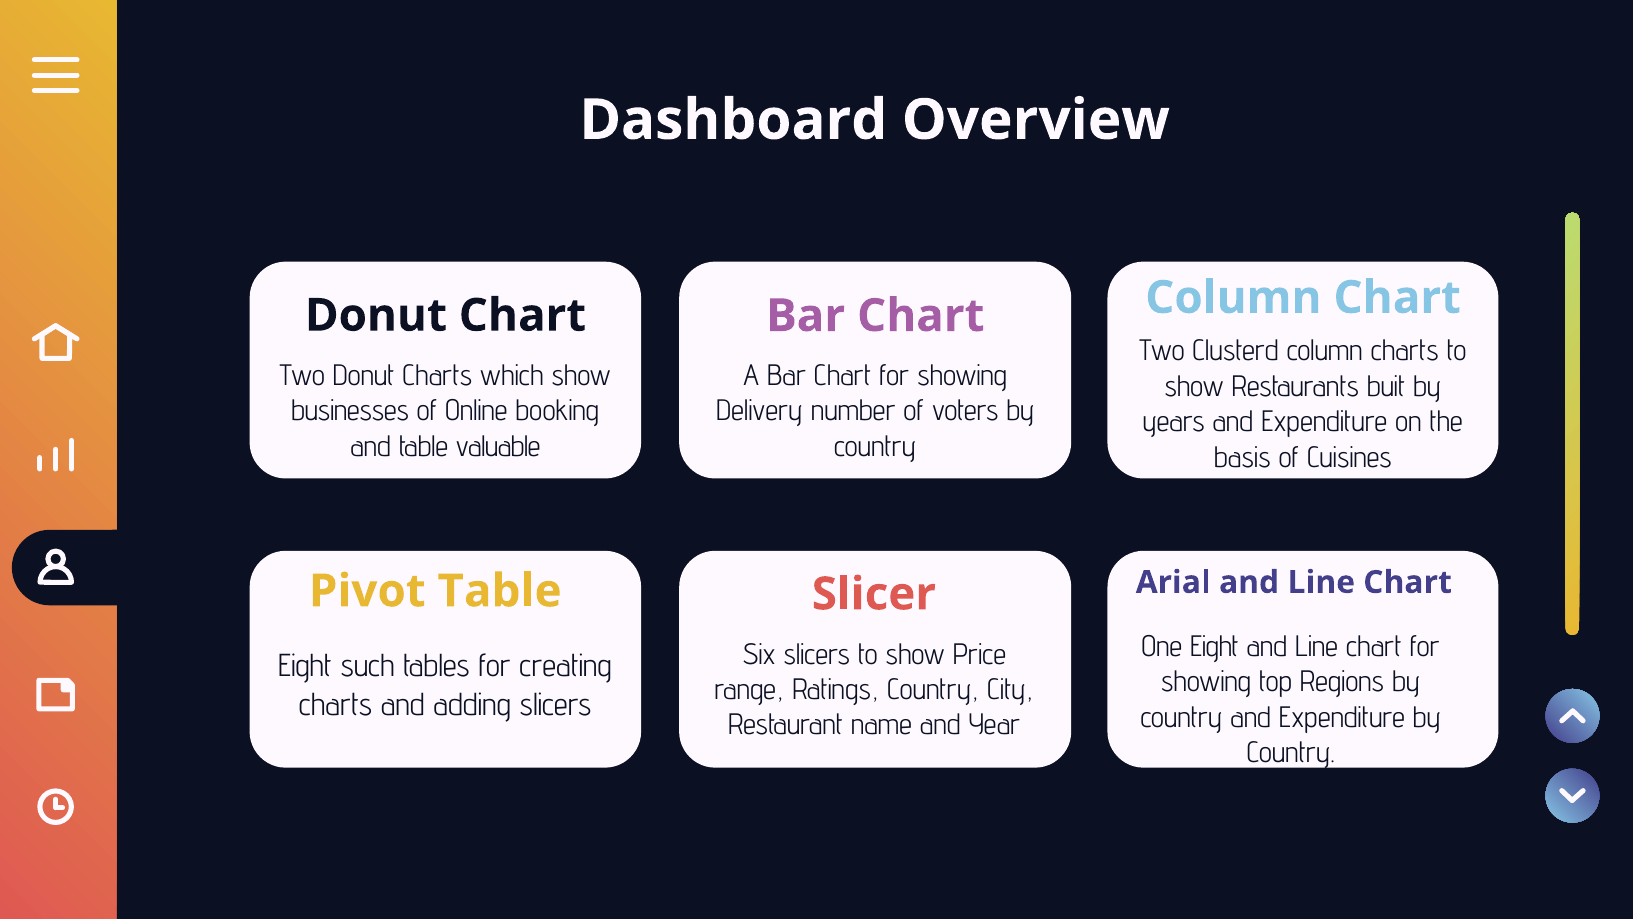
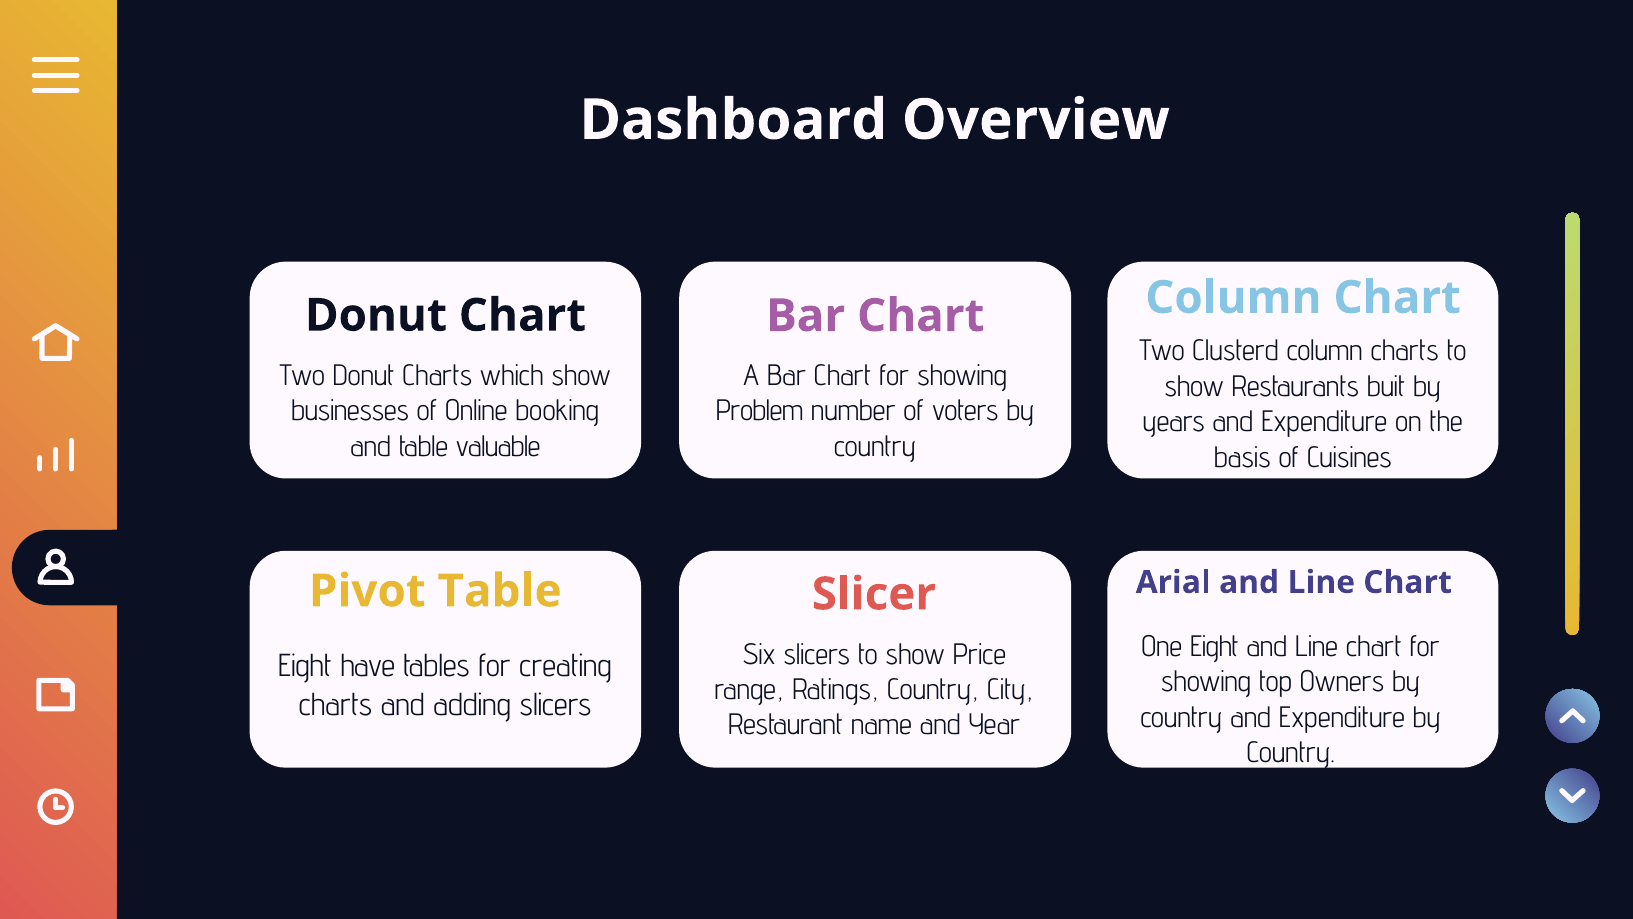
Delivery: Delivery -> Problem
such: such -> have
Regions: Regions -> Owners
